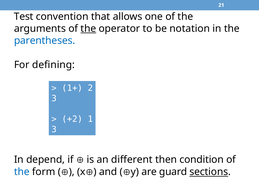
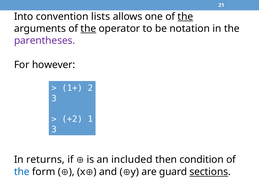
Test: Test -> Into
that: that -> lists
the at (185, 17) underline: none -> present
parentheses colour: blue -> purple
defining: defining -> however
depend: depend -> returns
different: different -> included
